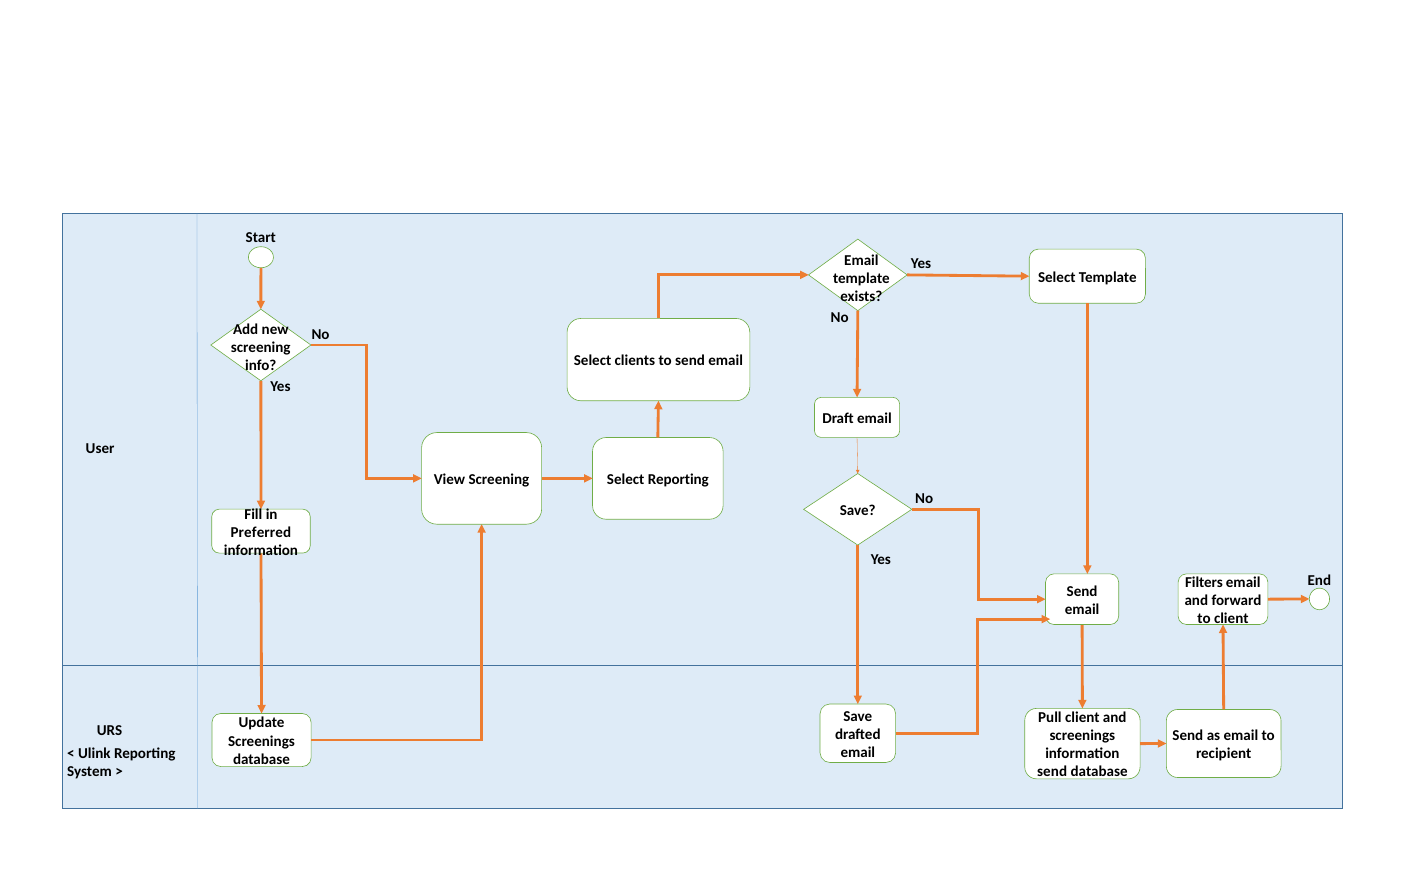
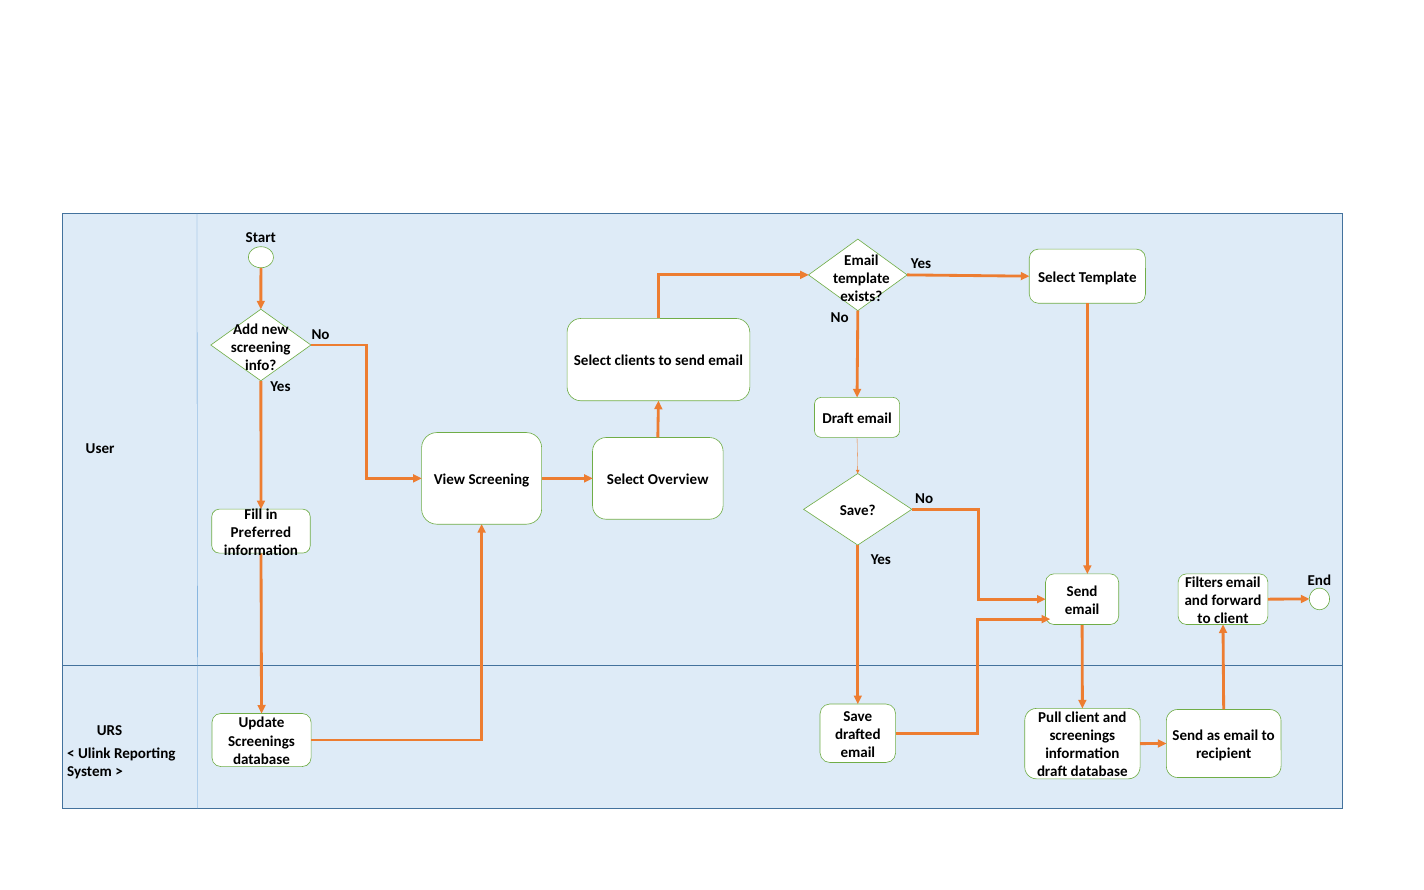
Select Reporting: Reporting -> Overview
send at (1052, 772): send -> draft
